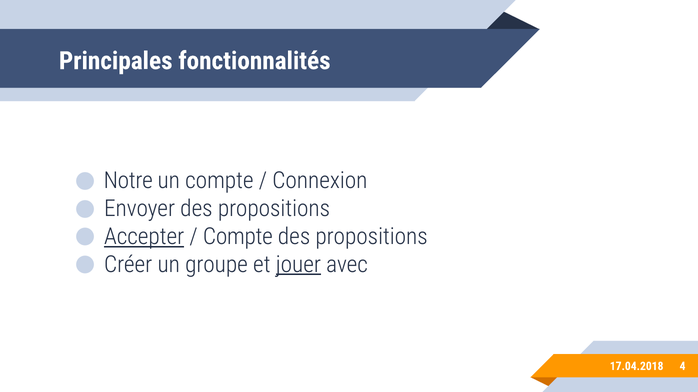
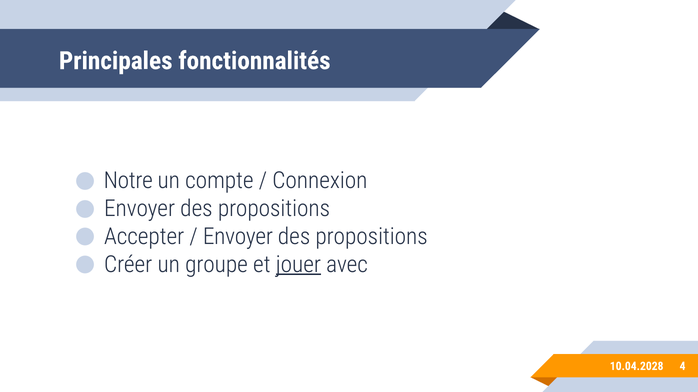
Accepter underline: present -> none
Compte at (238, 237): Compte -> Envoyer
17.04.2018: 17.04.2018 -> 10.04.2028
